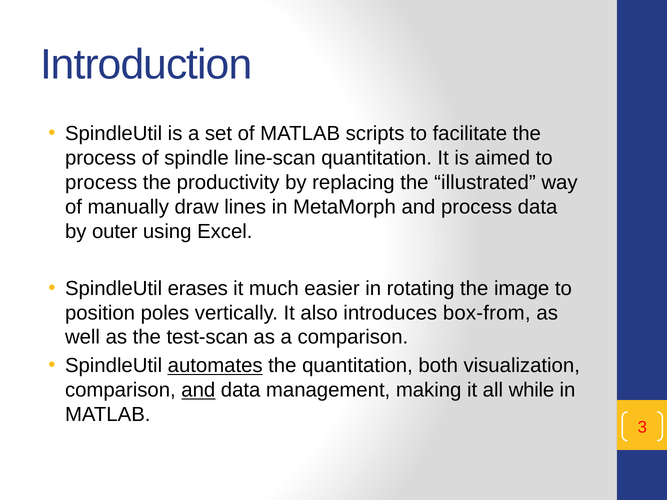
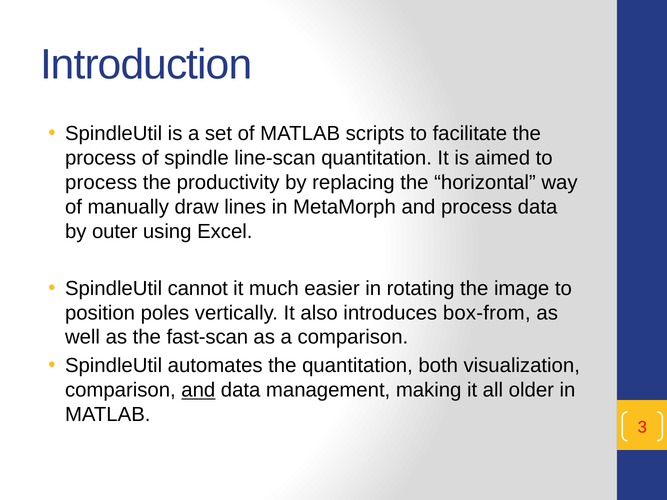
illustrated: illustrated -> horizontal
erases: erases -> cannot
test-scan: test-scan -> fast-scan
automates underline: present -> none
while: while -> older
